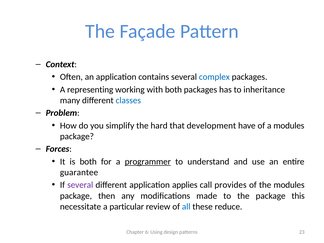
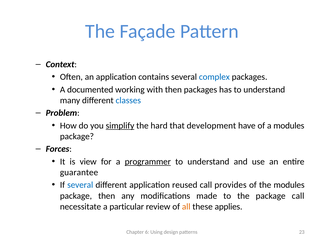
representing: representing -> documented
with both: both -> then
has to inheritance: inheritance -> understand
simplify underline: none -> present
is both: both -> view
several at (80, 185) colour: purple -> blue
applies: applies -> reused
package this: this -> call
all colour: blue -> orange
reduce: reduce -> applies
